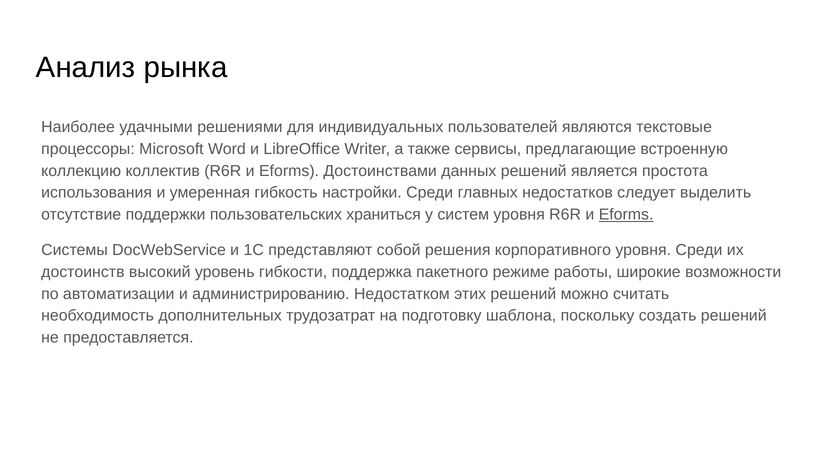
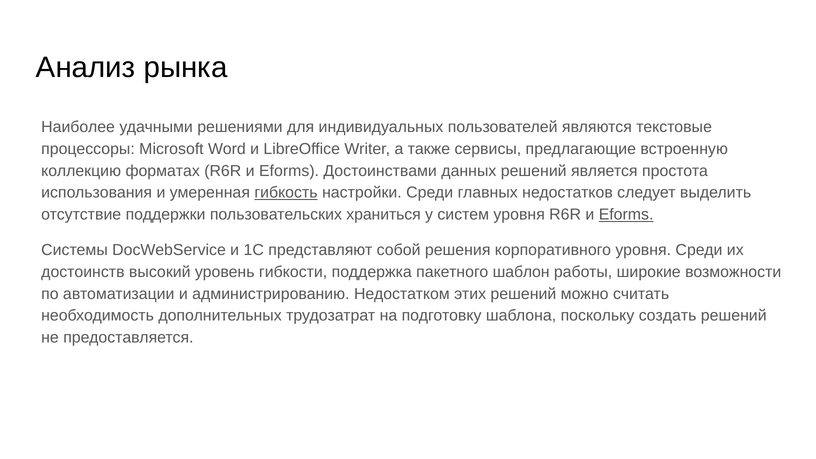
коллектив: коллектив -> форматах
гибкость underline: none -> present
режиме: режиме -> шаблон
